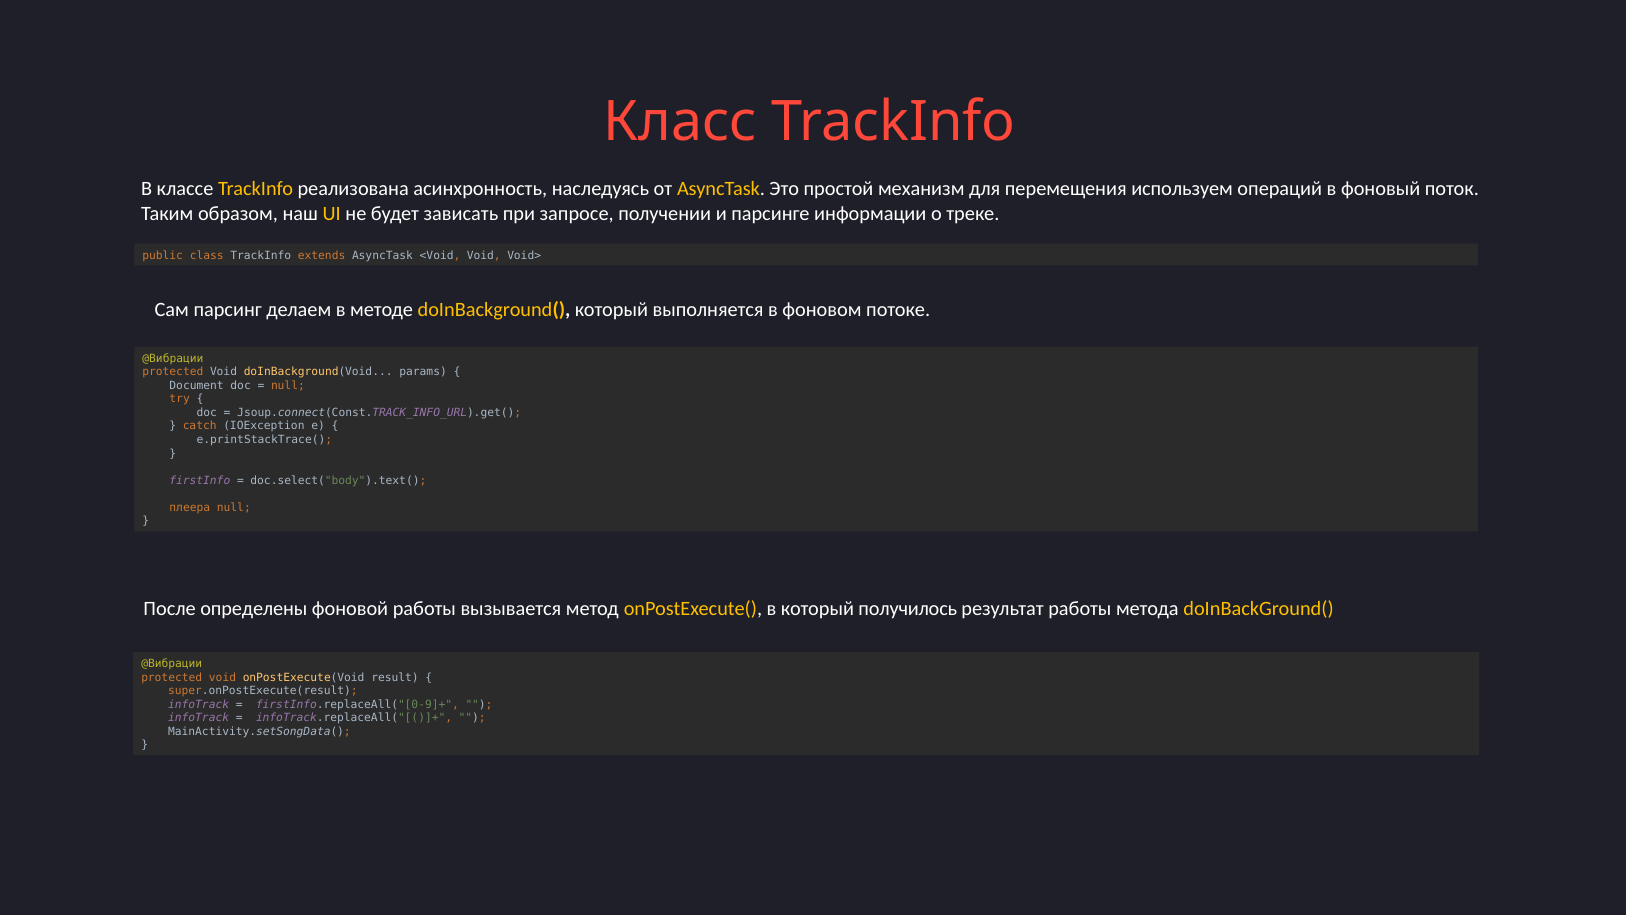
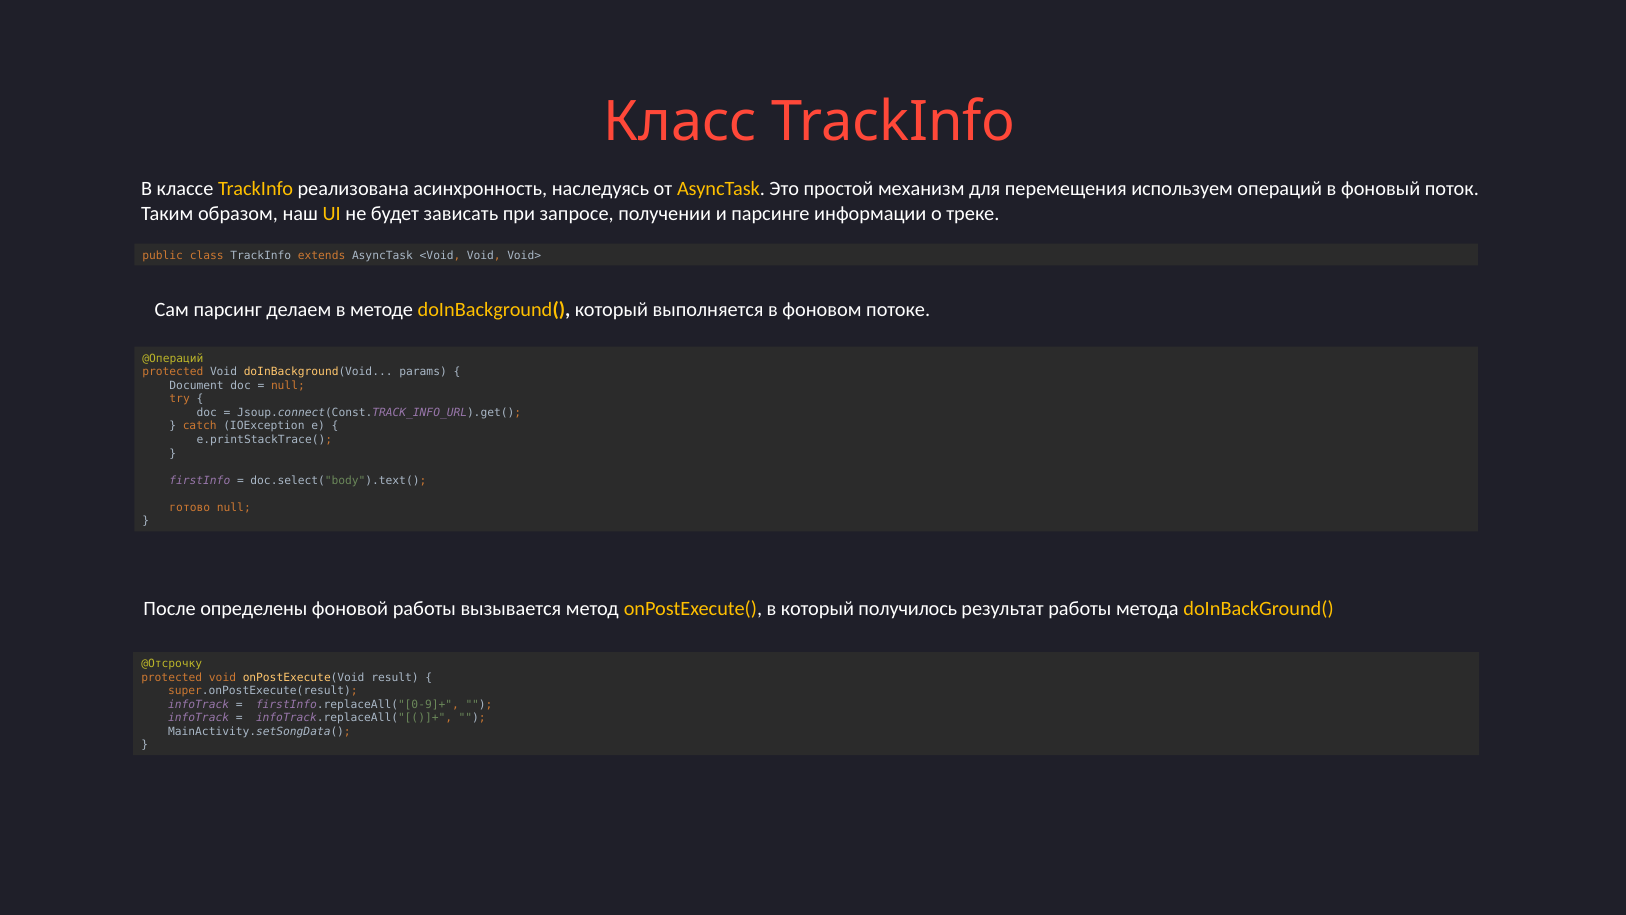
@Вибрации at (173, 358): @Вибрации -> @Операций
плеера: плеера -> готово
@Вибрации at (172, 663): @Вибрации -> @Отсрочку
